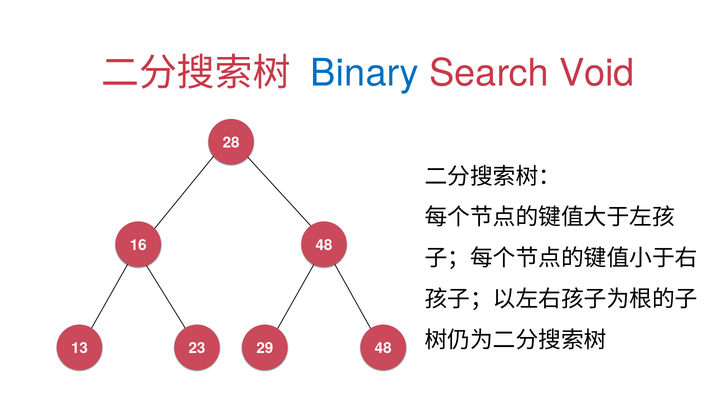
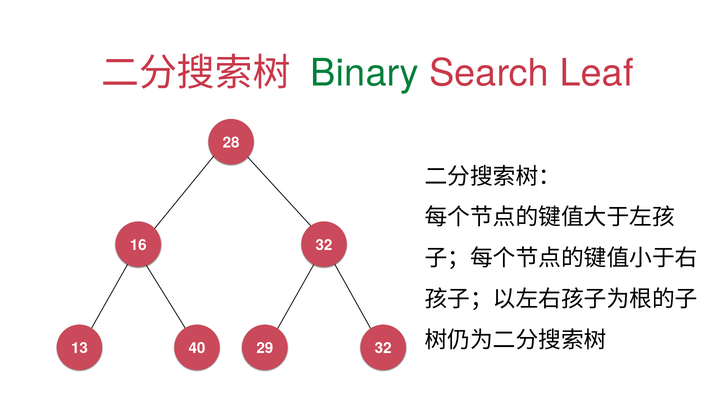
Binary colour: blue -> green
Void: Void -> Leaf
16 48: 48 -> 32
23: 23 -> 40
29 48: 48 -> 32
